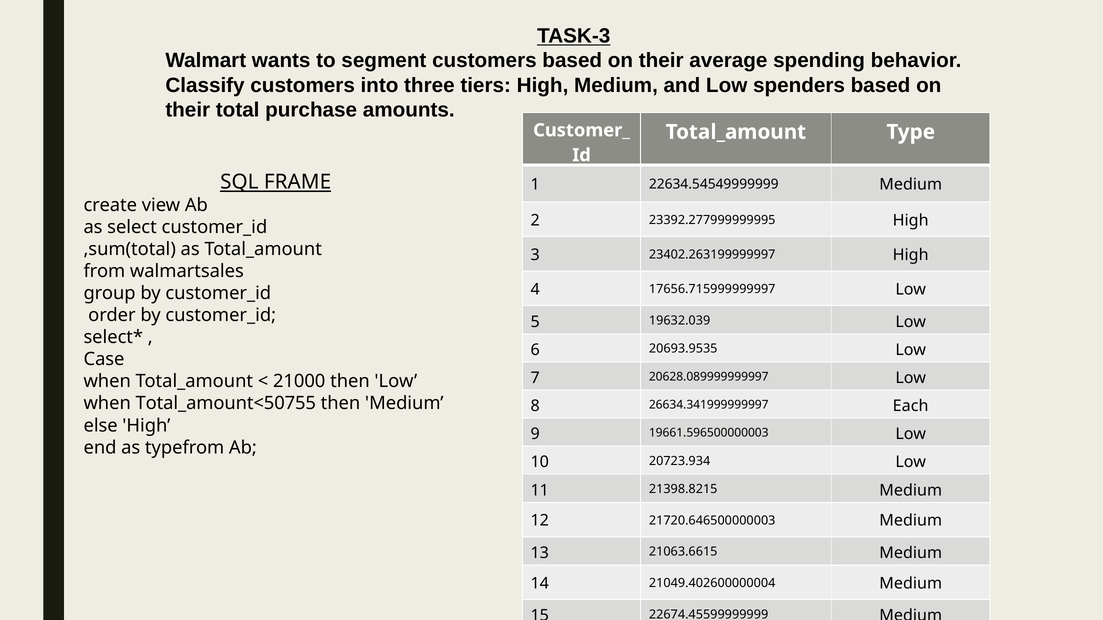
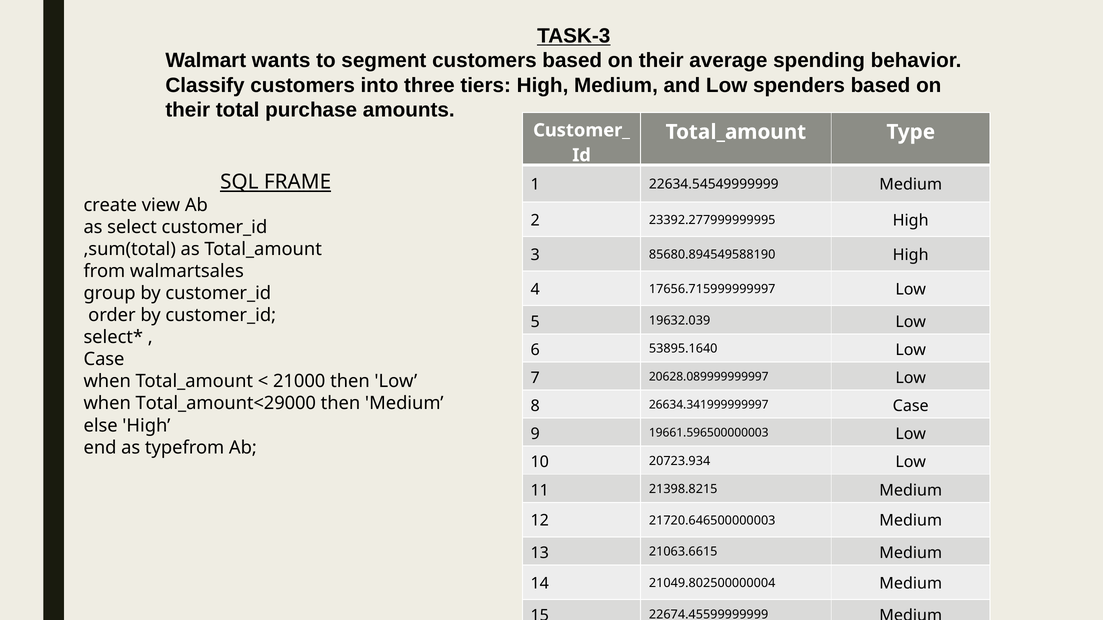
23402.263199999997: 23402.263199999997 -> 85680.894549588190
20693.9535: 20693.9535 -> 53895.1640
Total_amount<50755: Total_amount<50755 -> Total_amount<29000
26634.341999999997 Each: Each -> Case
21049.402600000004: 21049.402600000004 -> 21049.802500000004
